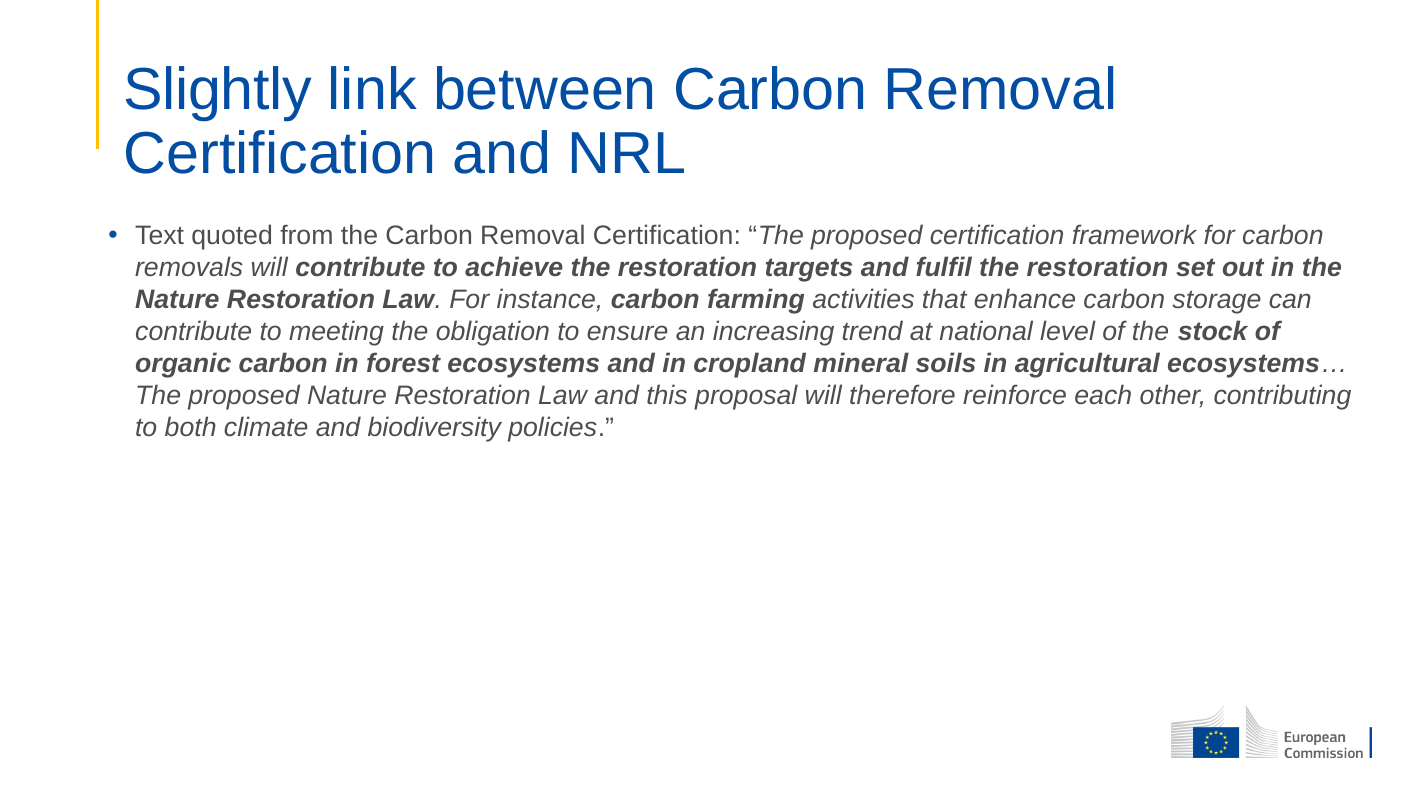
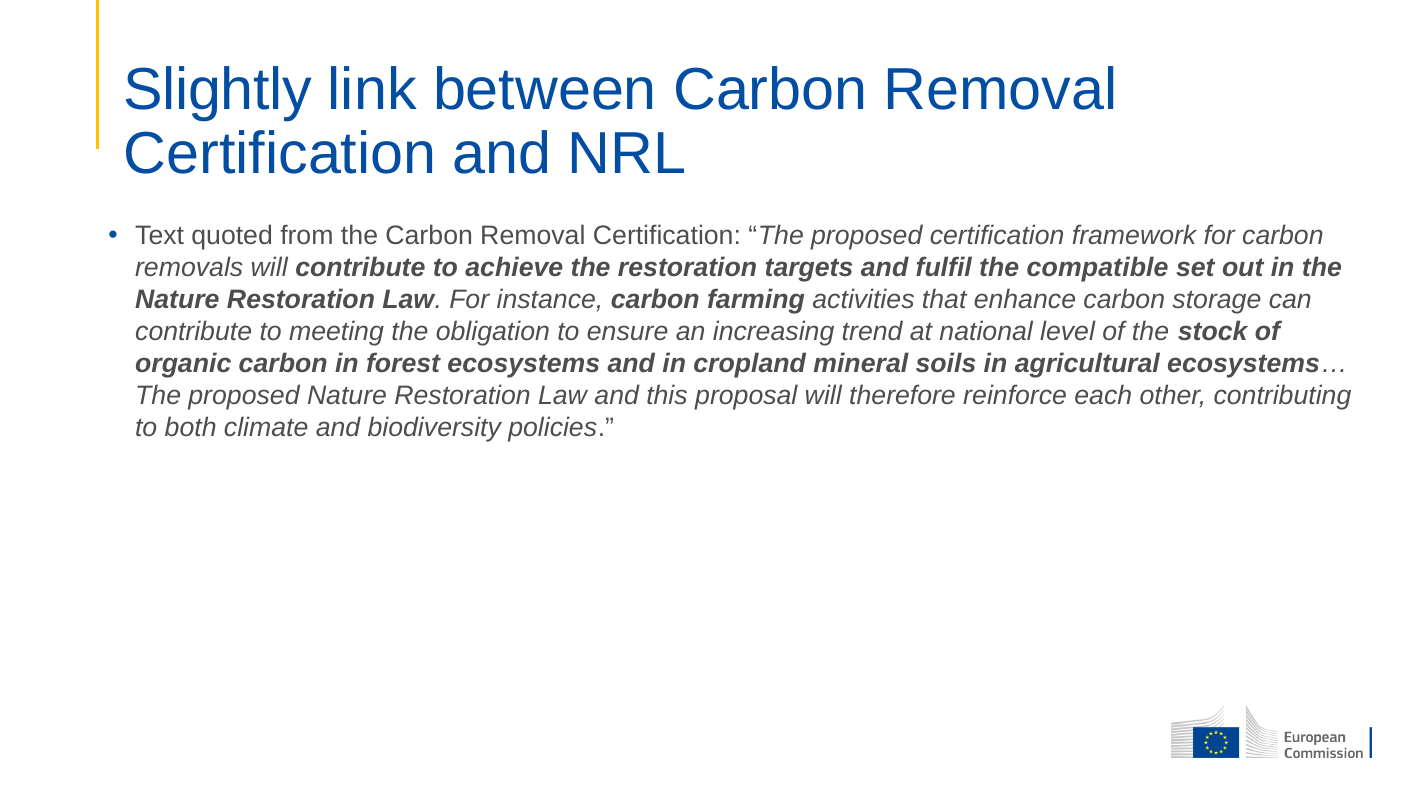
fulfil the restoration: restoration -> compatible
